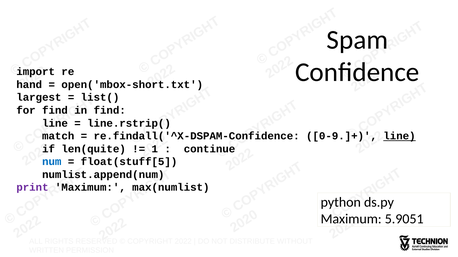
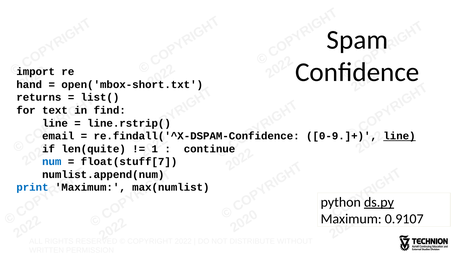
largest: largest -> returns
for find: find -> text
match: match -> email
float(stuff[5: float(stuff[5 -> float(stuff[7
print colour: purple -> blue
ds.py underline: none -> present
5.9051: 5.9051 -> 0.9107
